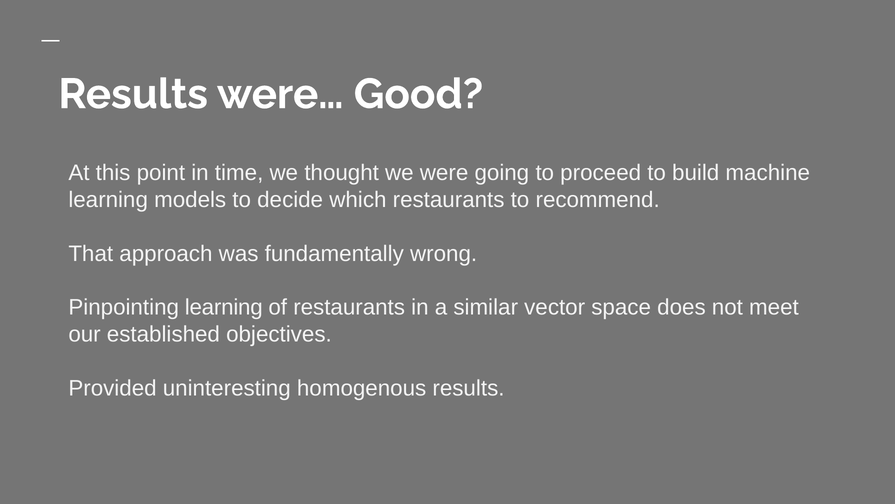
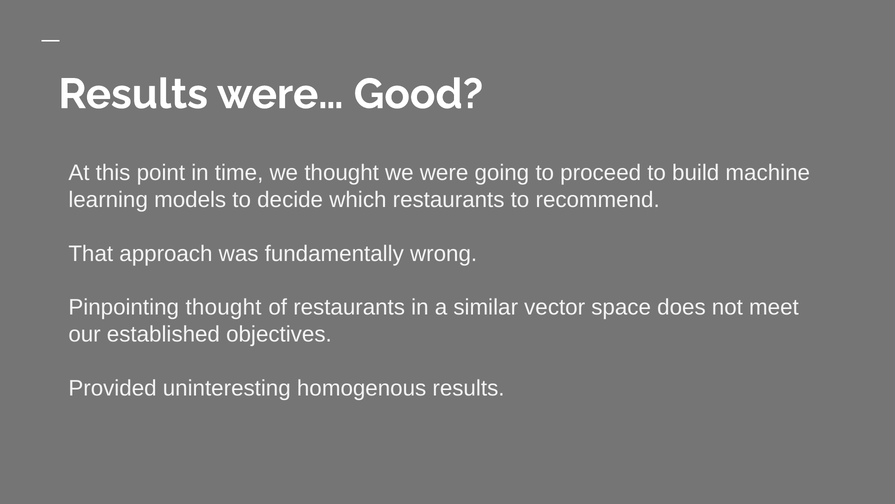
Pinpointing learning: learning -> thought
